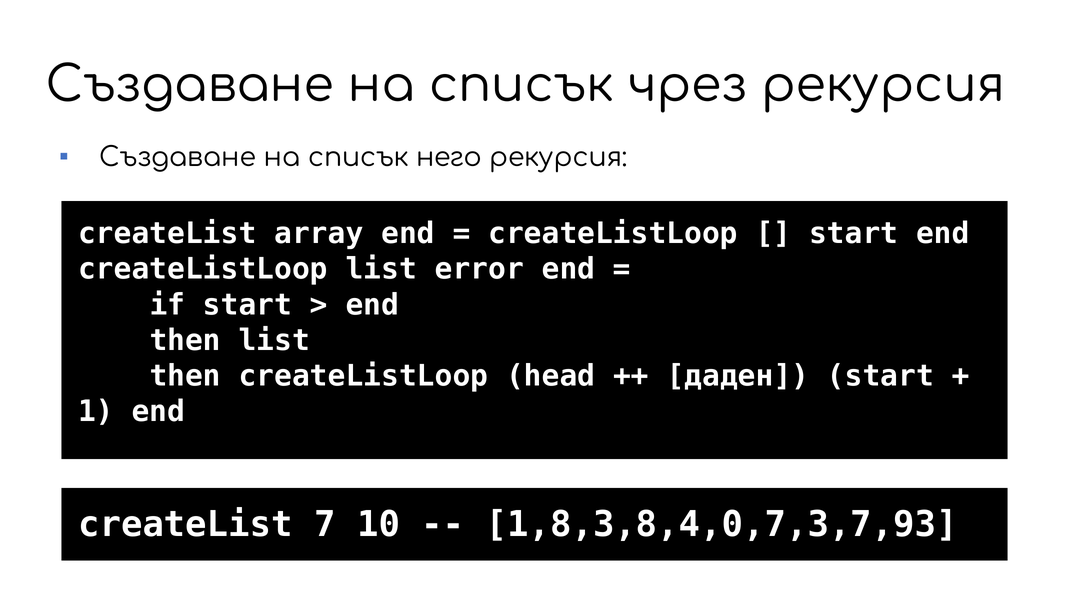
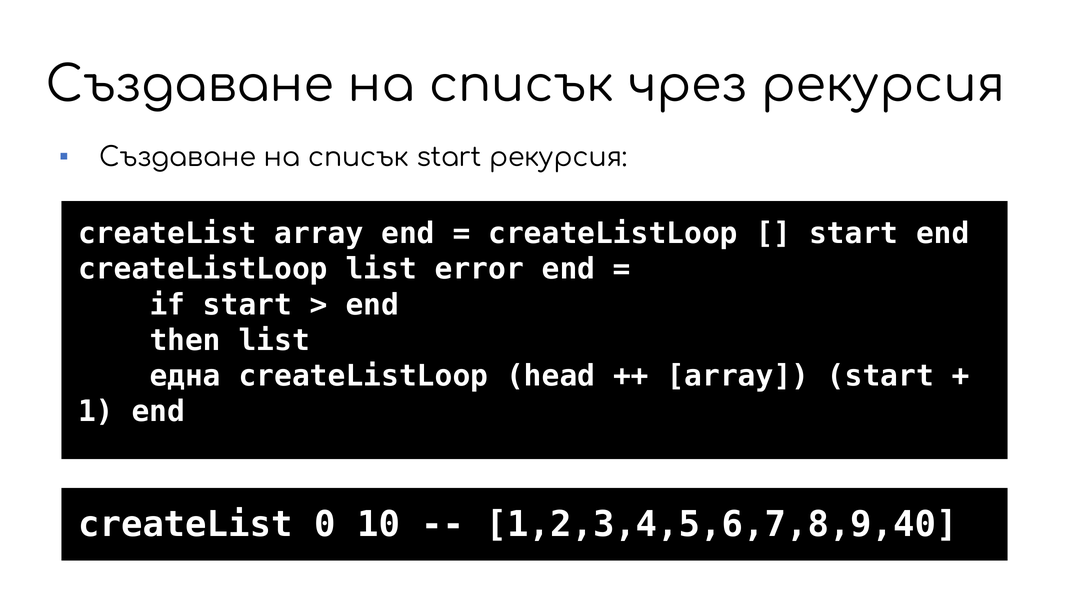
списък него: него -> start
then at (185, 376): then -> една
даден at (738, 376): даден -> array
7: 7 -> 0
1,8,3,8,4,0,7,3,7,93: 1,8,3,8,4,0,7,3,7,93 -> 1,2,3,4,5,6,7,8,9,40
